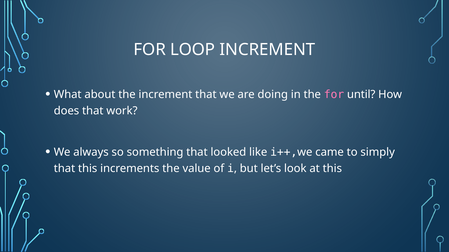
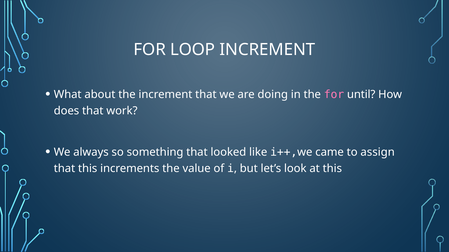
simply: simply -> assign
